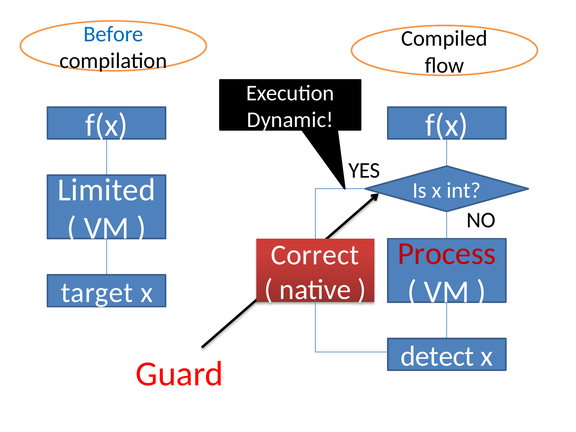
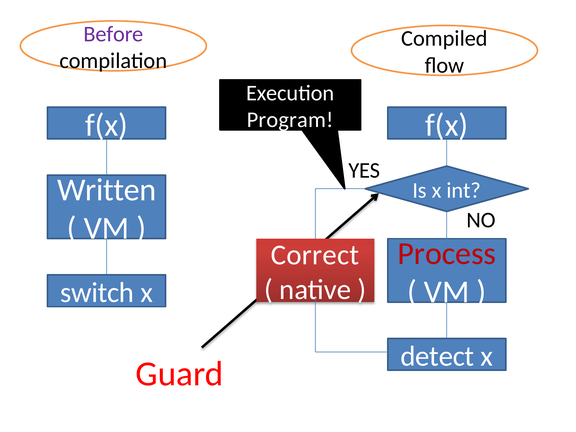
Before colour: blue -> purple
Dynamic: Dynamic -> Program
Limited: Limited -> Written
target: target -> switch
